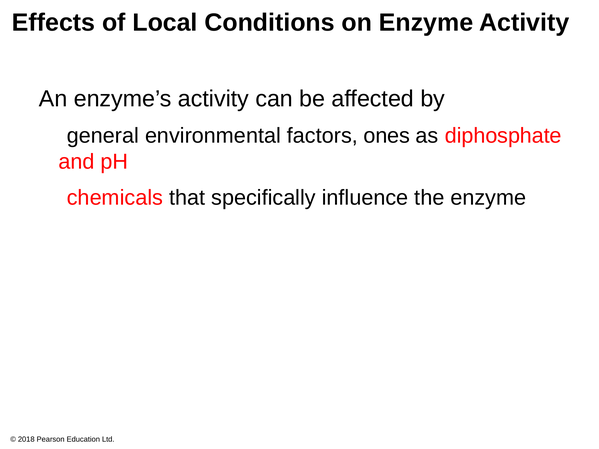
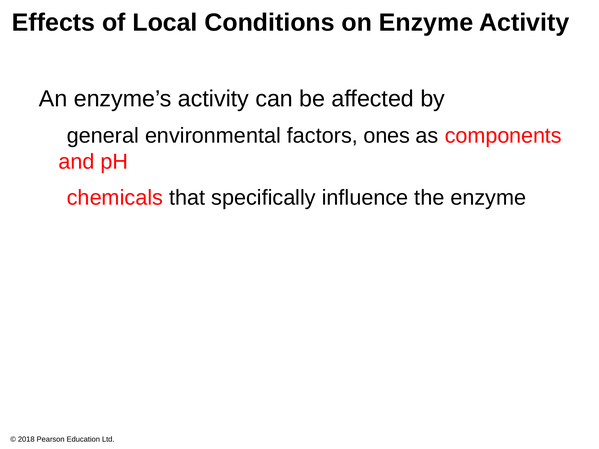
diphosphate: diphosphate -> components
